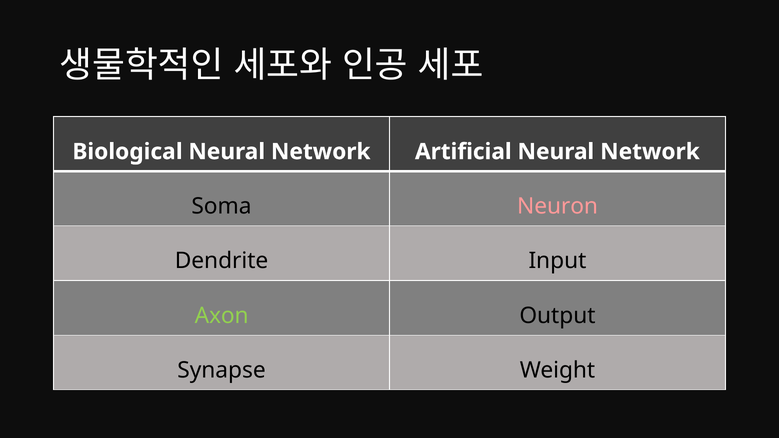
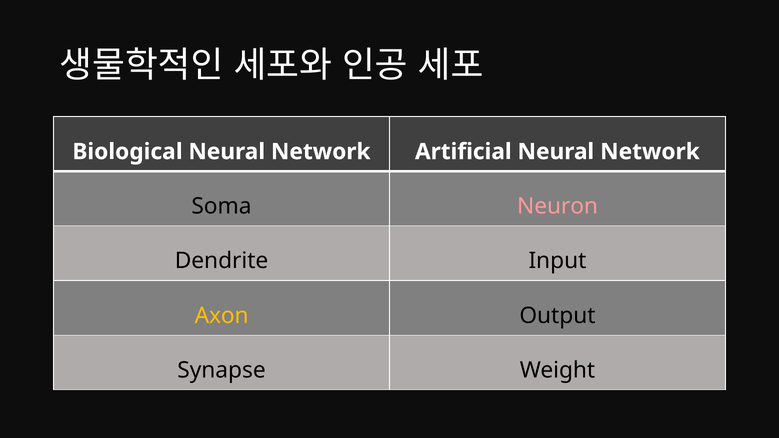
Axon colour: light green -> yellow
